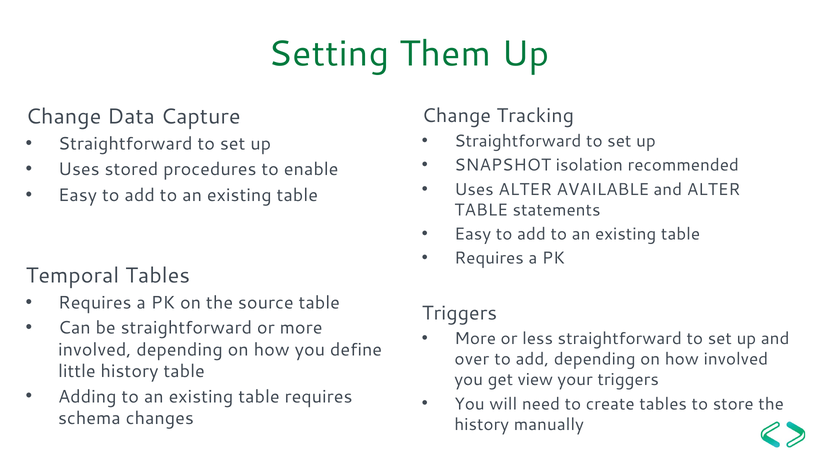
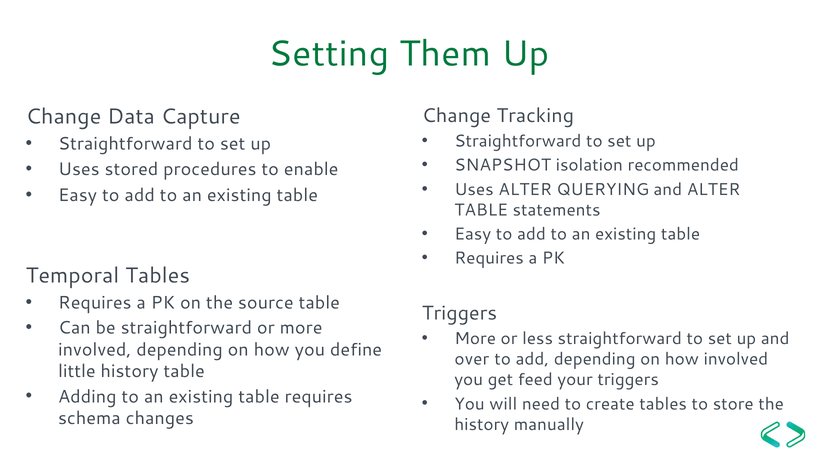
AVAILABLE: AVAILABLE -> QUERYING
view: view -> feed
